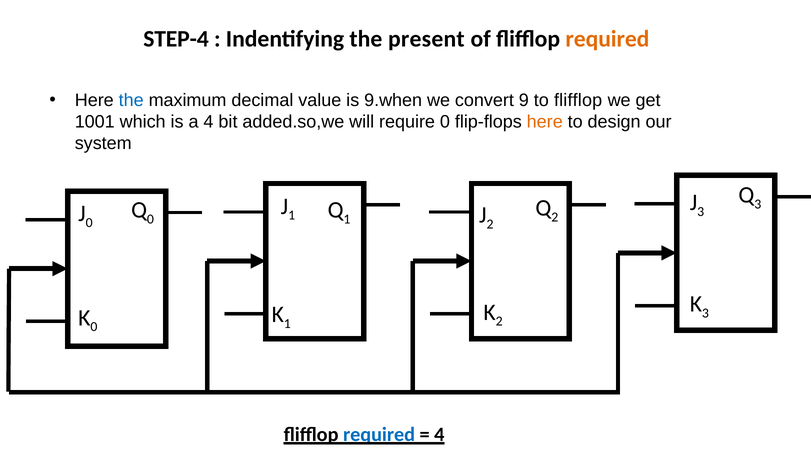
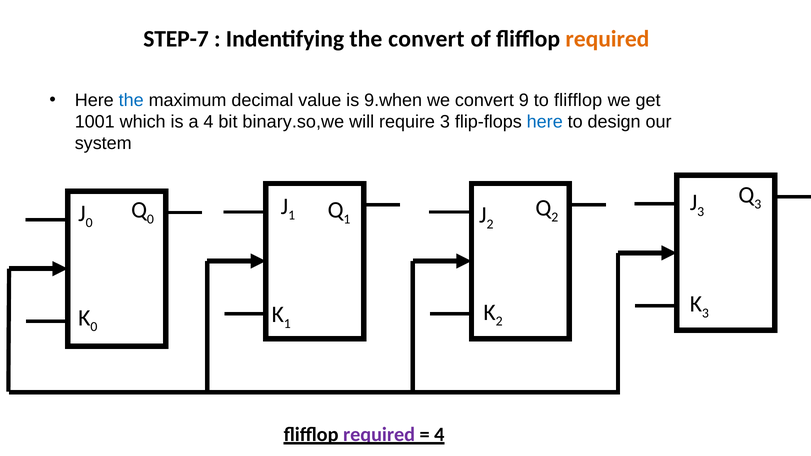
STEP-4: STEP-4 -> STEP-7
the present: present -> convert
added.so,we: added.so,we -> binary.so,we
require 0: 0 -> 3
here at (545, 122) colour: orange -> blue
required at (379, 435) colour: blue -> purple
